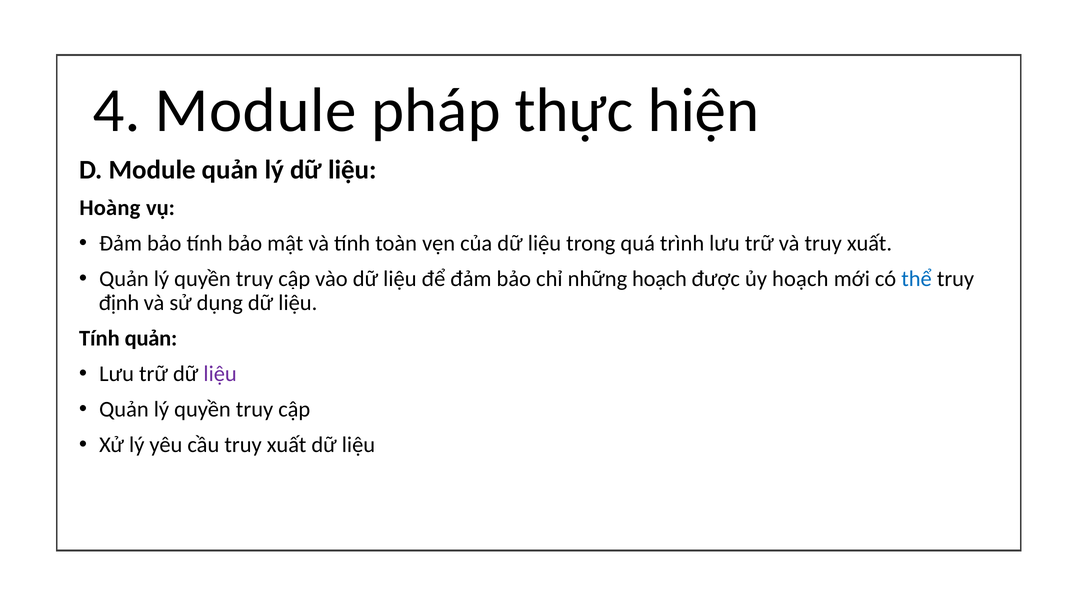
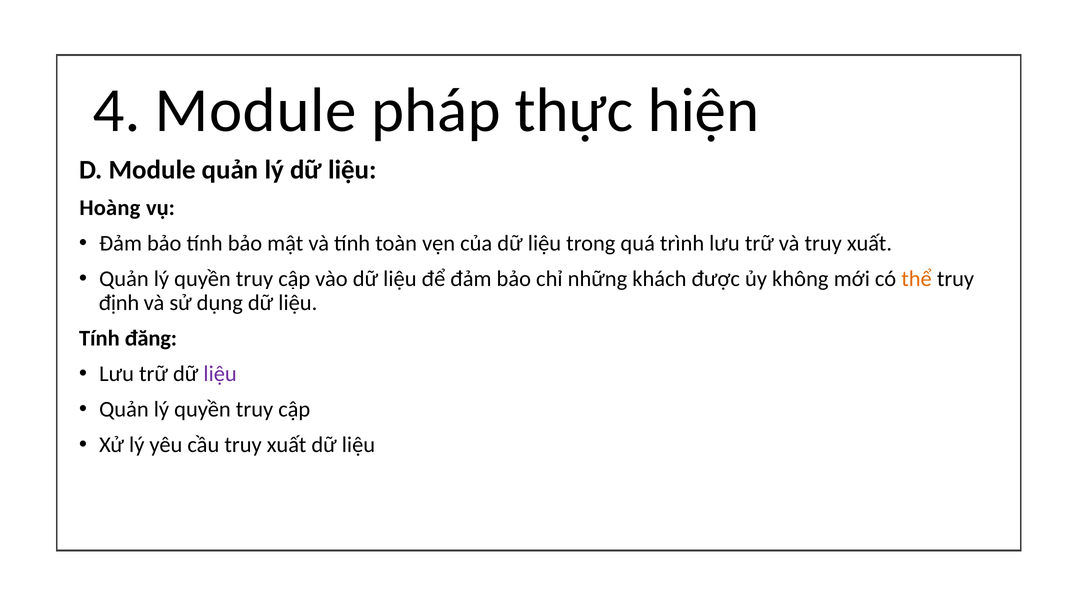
những hoạch: hoạch -> khách
ủy hoạch: hoạch -> không
thể colour: blue -> orange
Tính quản: quản -> đăng
